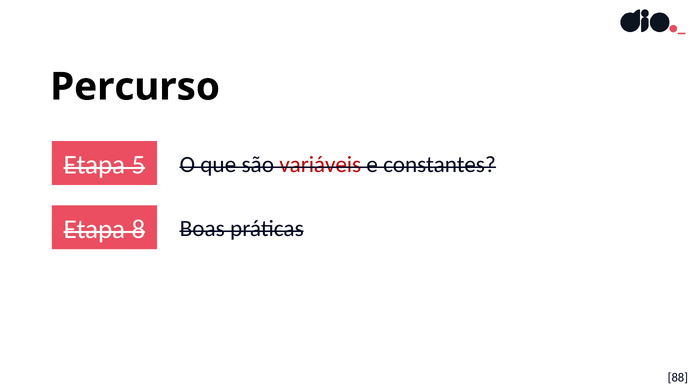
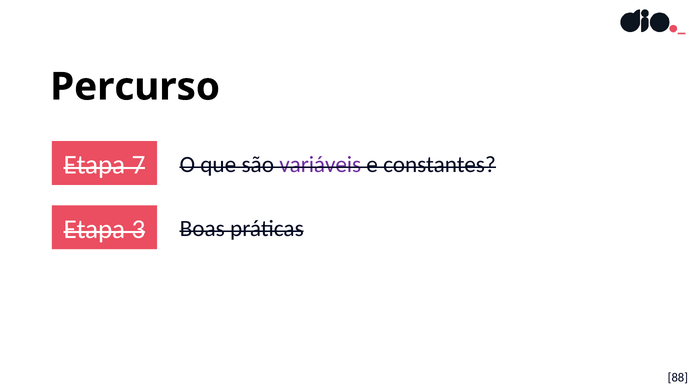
5: 5 -> 7
variáveis colour: red -> purple
8: 8 -> 3
